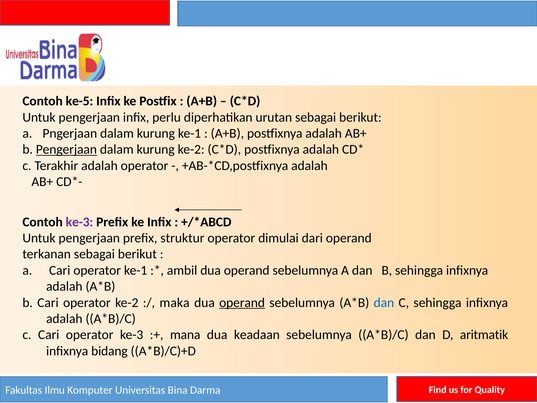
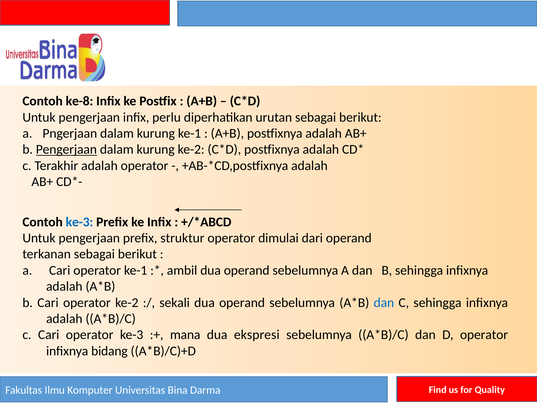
ke-5: ke-5 -> ke-8
ke-3 at (79, 222) colour: purple -> blue
maka: maka -> sekali
operand at (242, 302) underline: present -> none
keadaan: keadaan -> ekspresi
D aritmatik: aritmatik -> operator
